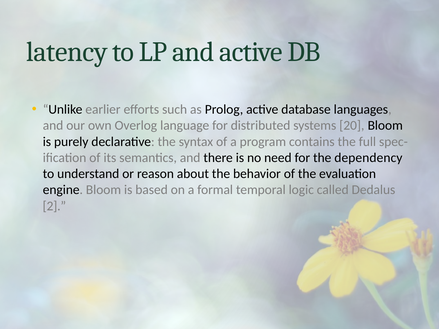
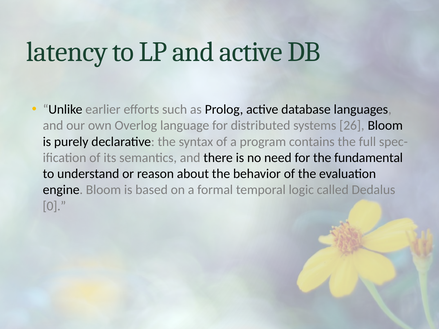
20: 20 -> 26
dependency: dependency -> fundamental
2: 2 -> 0
